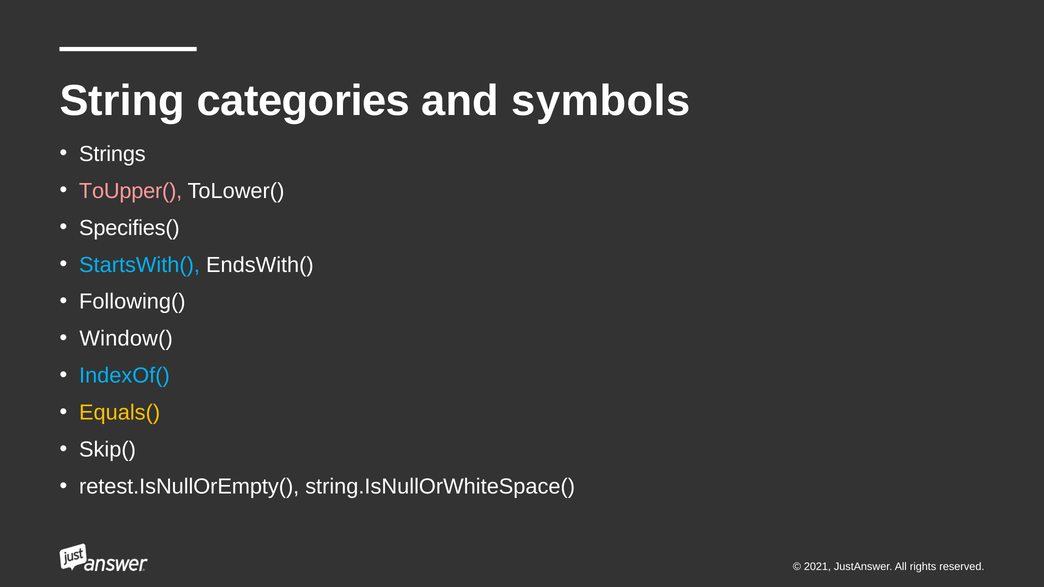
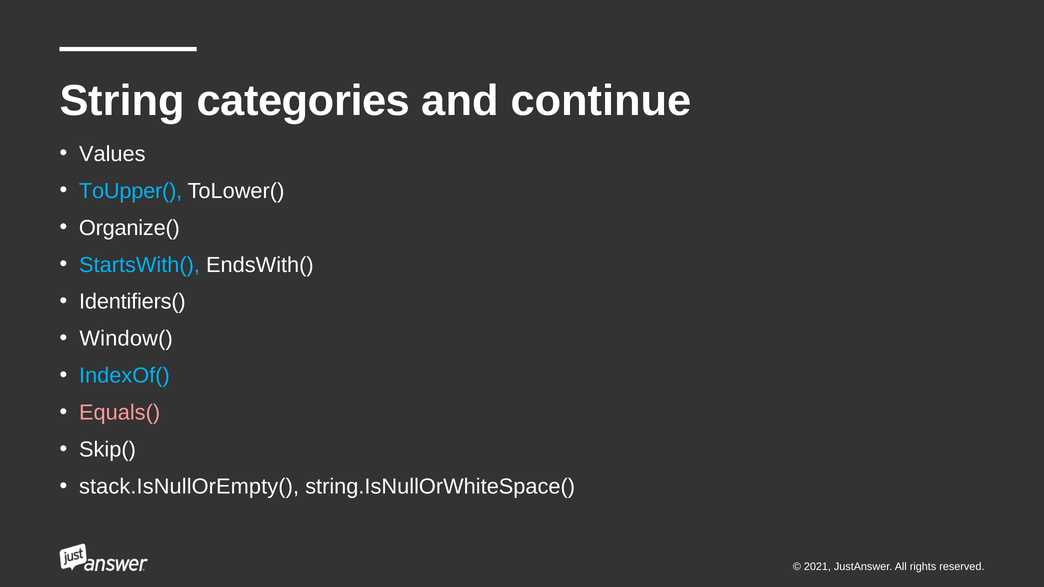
symbols: symbols -> continue
Strings: Strings -> Values
ToUpper( colour: pink -> light blue
Specifies(: Specifies( -> Organize(
Following(: Following( -> Identifiers(
Equals( colour: yellow -> pink
retest.IsNullOrEmpty(: retest.IsNullOrEmpty( -> stack.IsNullOrEmpty(
